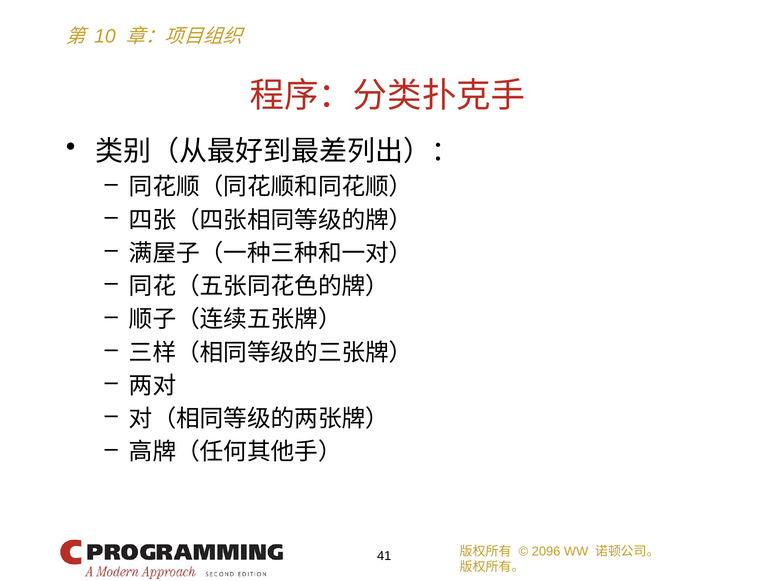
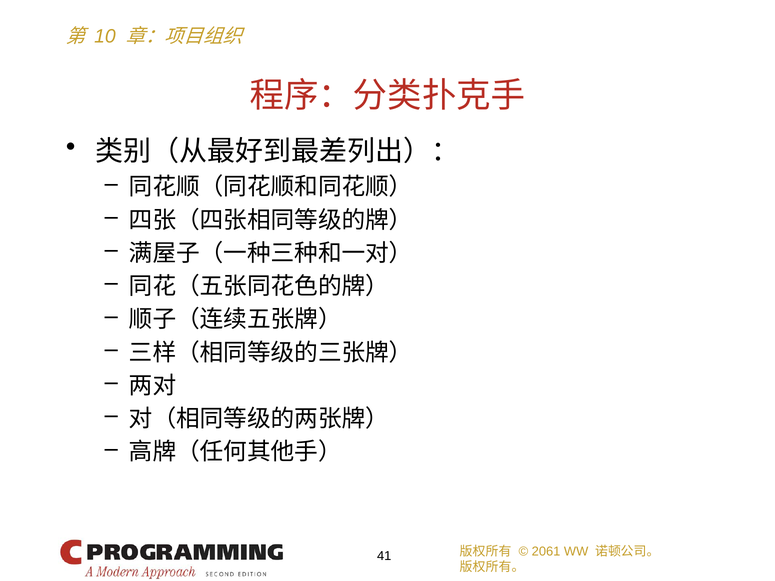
2096: 2096 -> 2061
